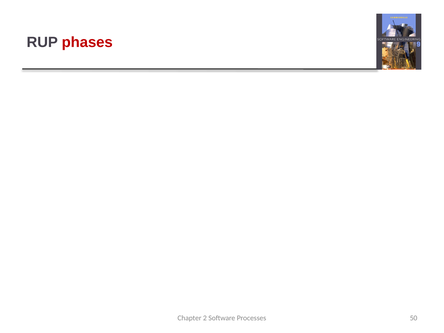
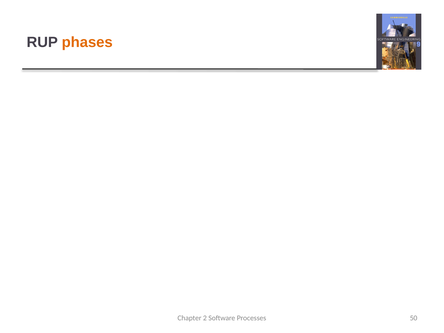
phases colour: red -> orange
